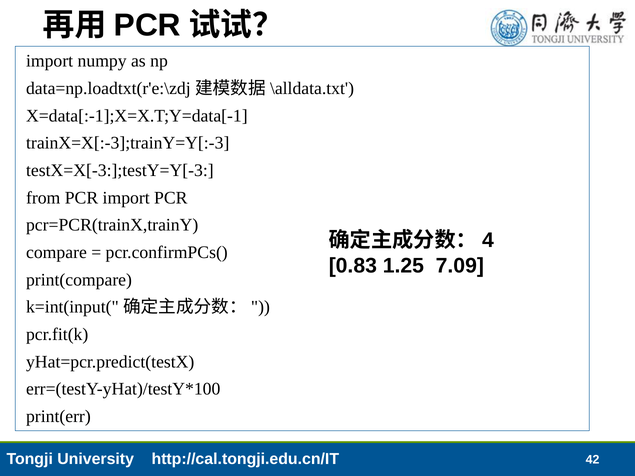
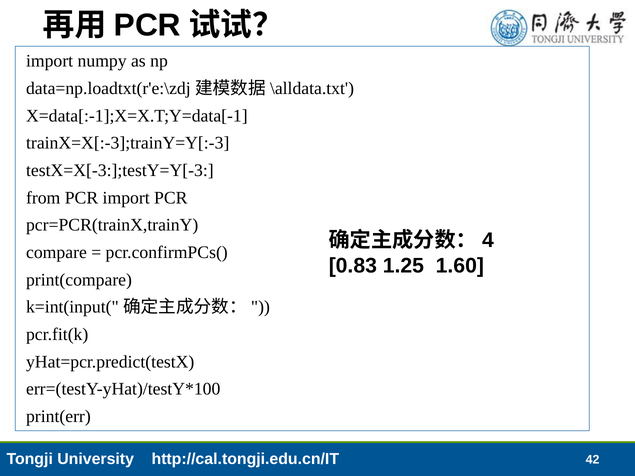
7.09: 7.09 -> 1.60
